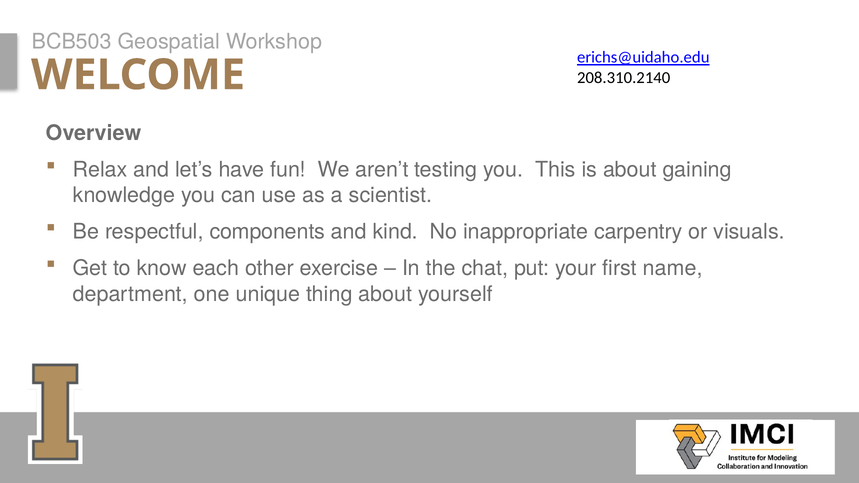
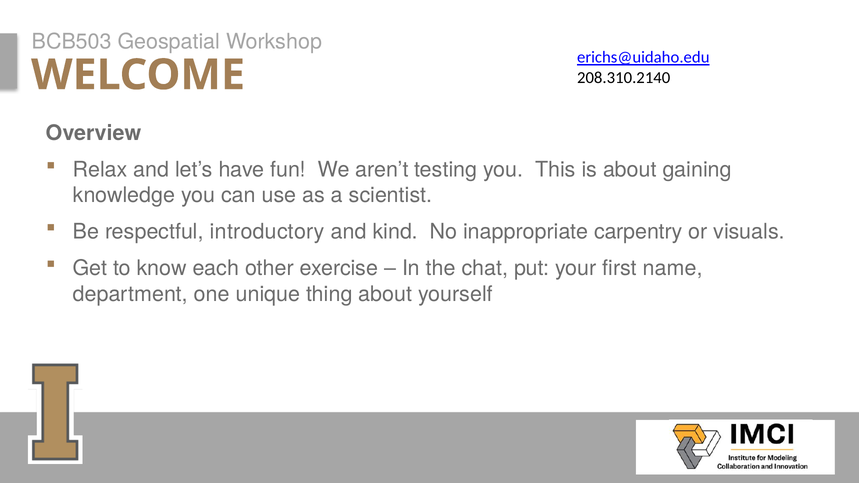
components: components -> introductory
